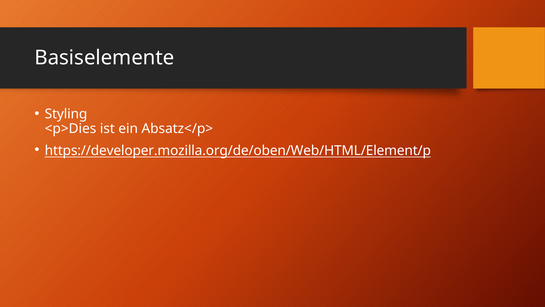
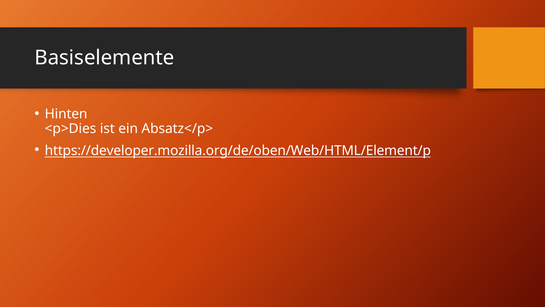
Styling: Styling -> Hinten
